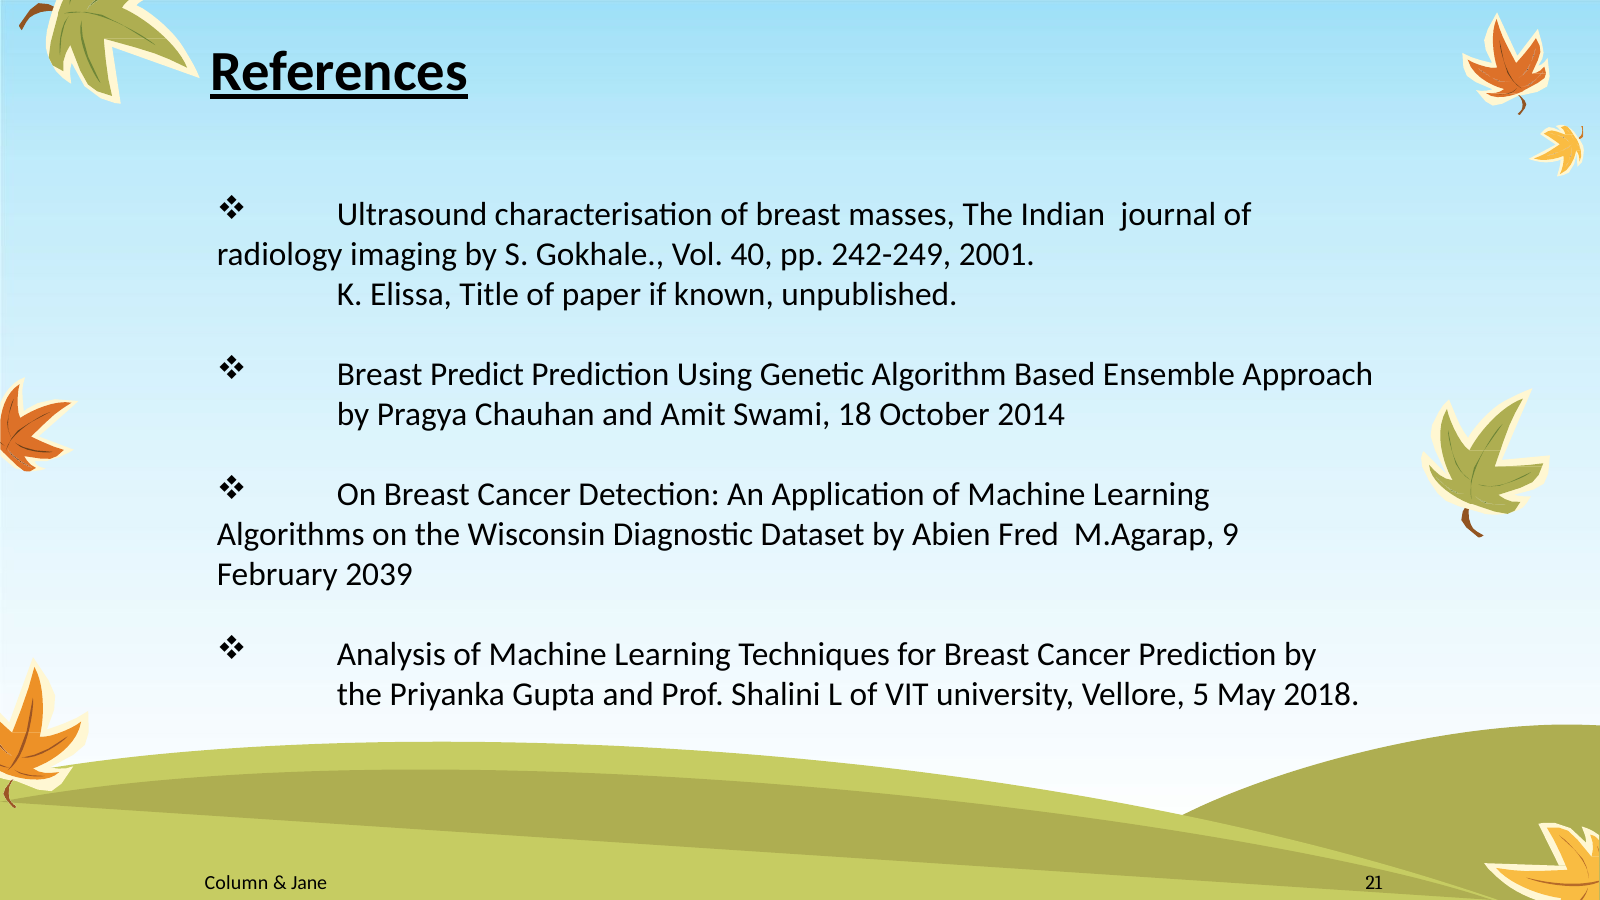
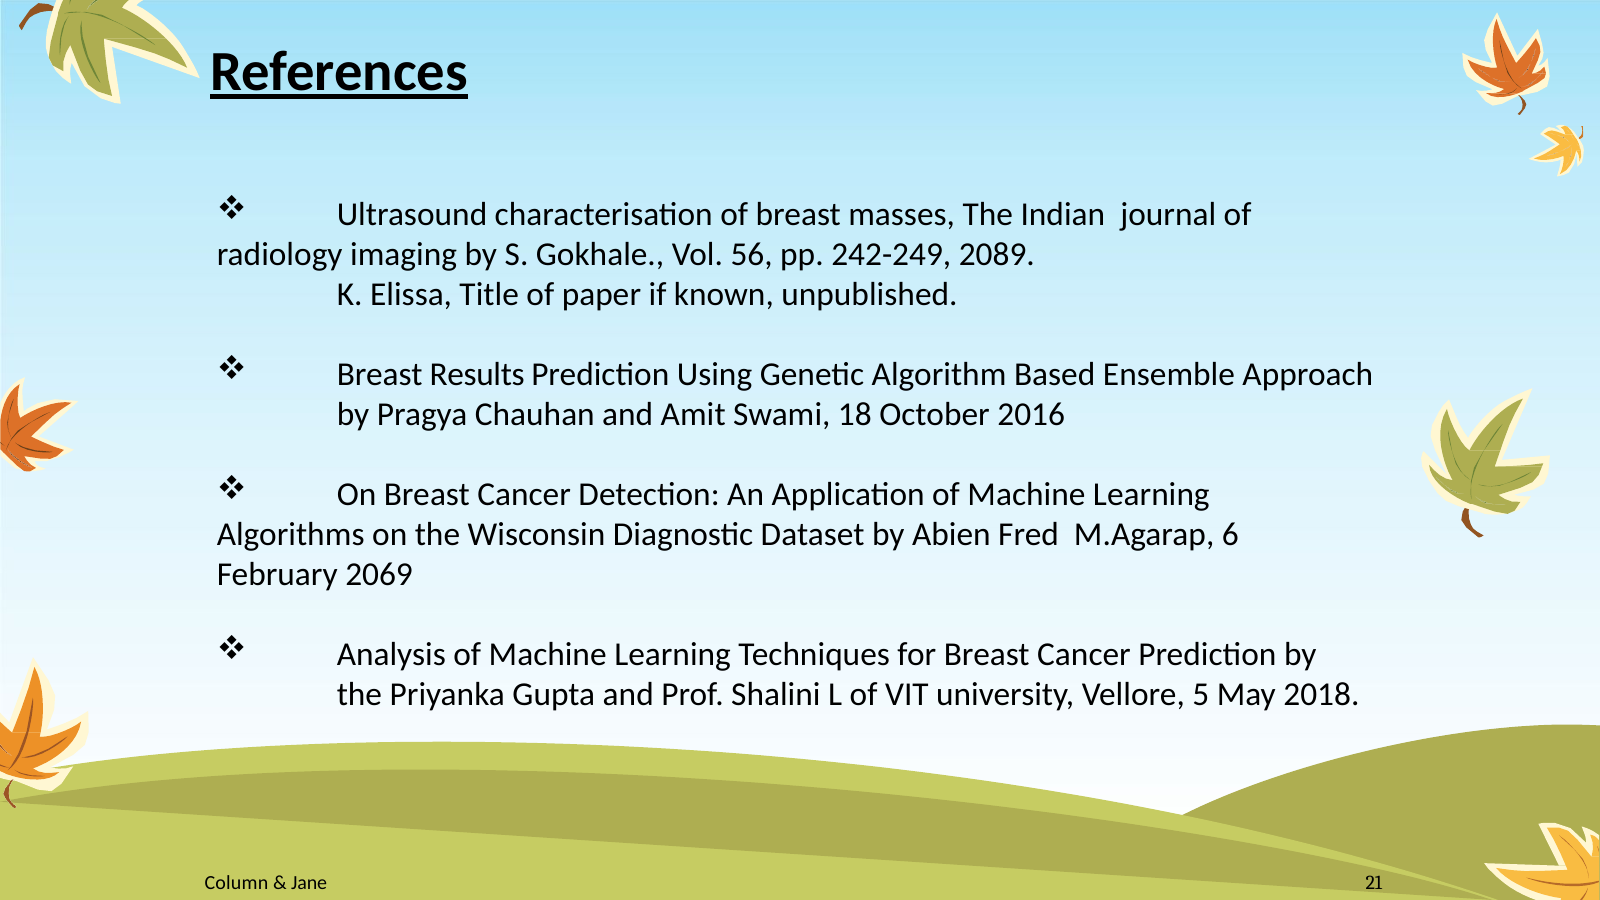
40: 40 -> 56
2001: 2001 -> 2089
Predict: Predict -> Results
2014: 2014 -> 2016
9: 9 -> 6
2039: 2039 -> 2069
